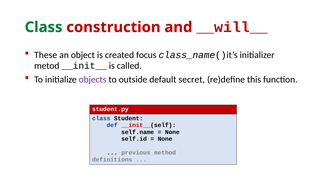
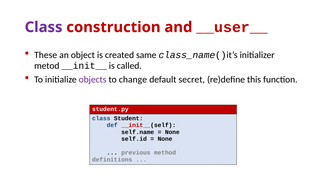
Class at (44, 27) colour: green -> purple
__will__: __will__ -> __user__
focus: focus -> same
outside: outside -> change
